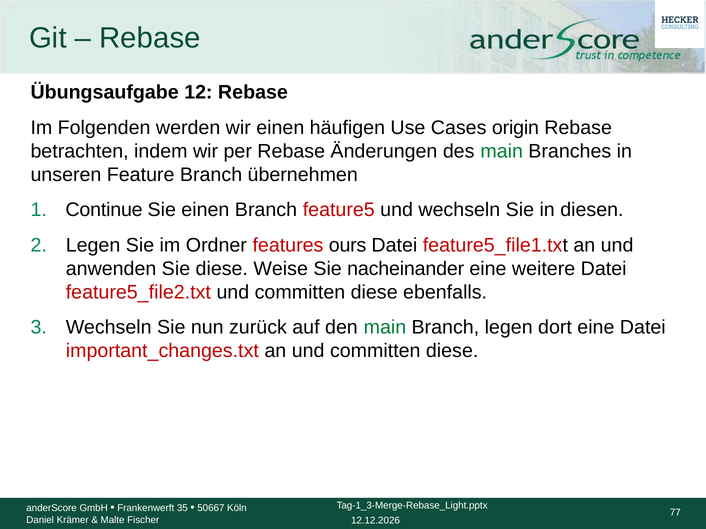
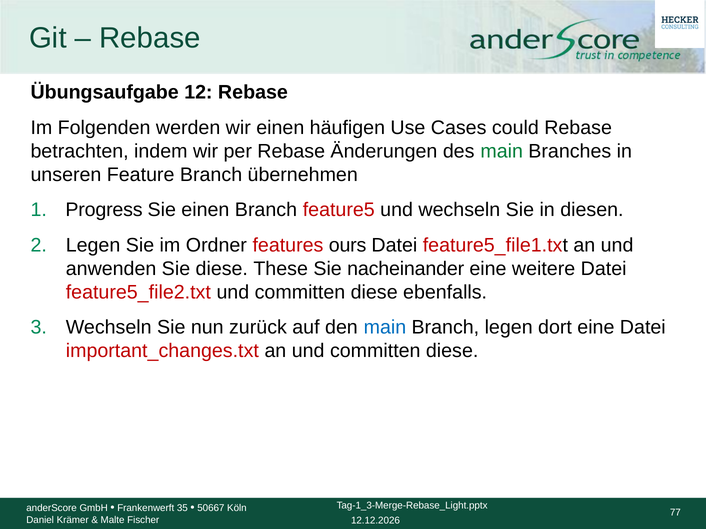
origin: origin -> could
Continue: Continue -> Progress
Weise: Weise -> These
main at (385, 328) colour: green -> blue
